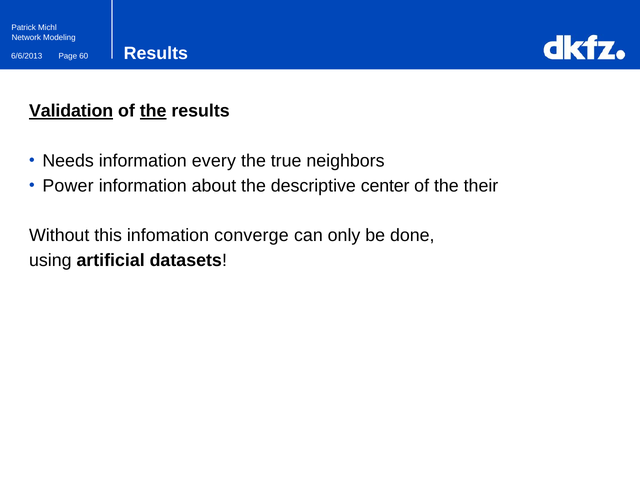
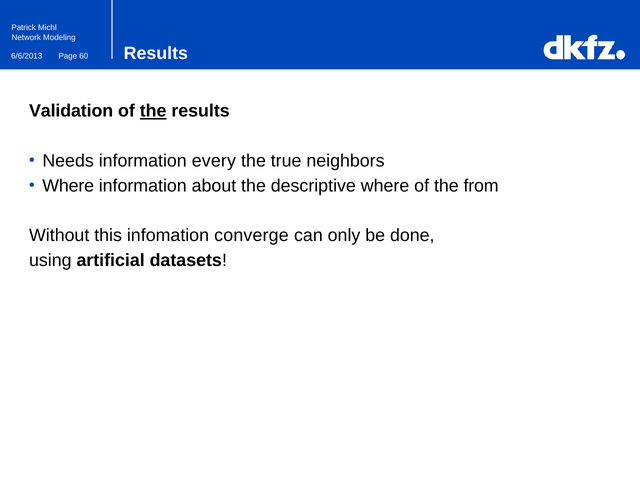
Validation underline: present -> none
Power at (68, 186): Power -> Where
descriptive center: center -> where
their: their -> from
